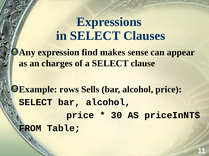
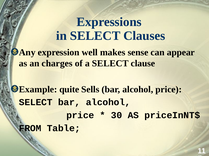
find: find -> well
rows: rows -> quite
